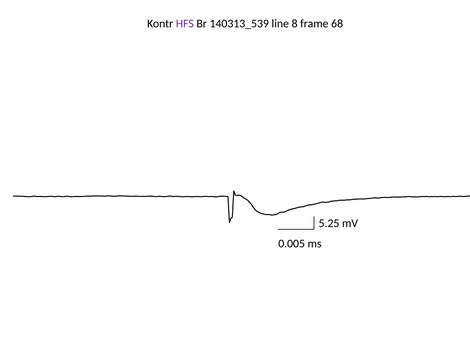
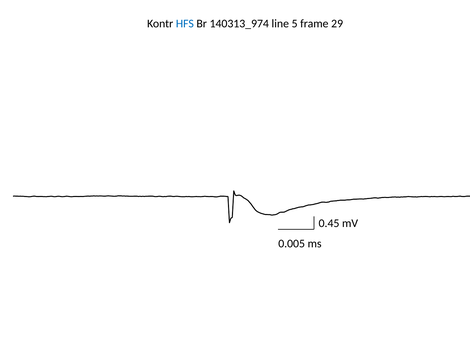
HFS colour: purple -> blue
140313_539: 140313_539 -> 140313_974
8: 8 -> 5
68: 68 -> 29
5.25: 5.25 -> 0.45
